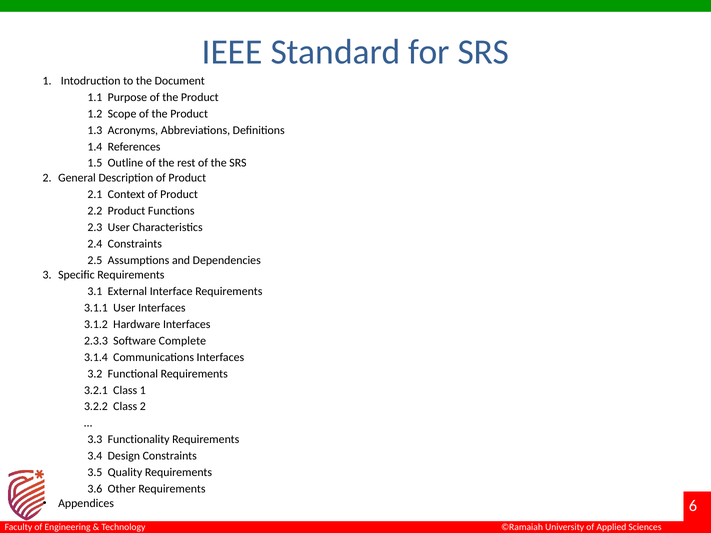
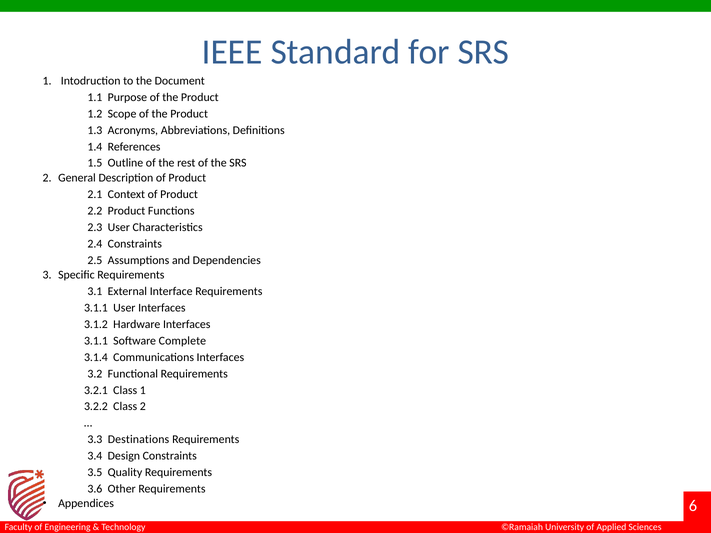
2.3.3 at (96, 341): 2.3.3 -> 3.1.1
Functionality: Functionality -> Destinations
